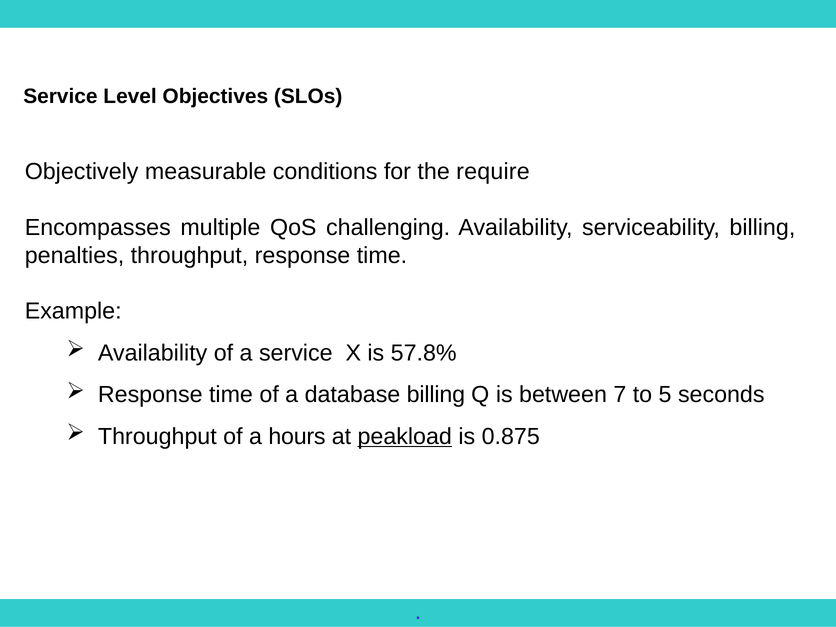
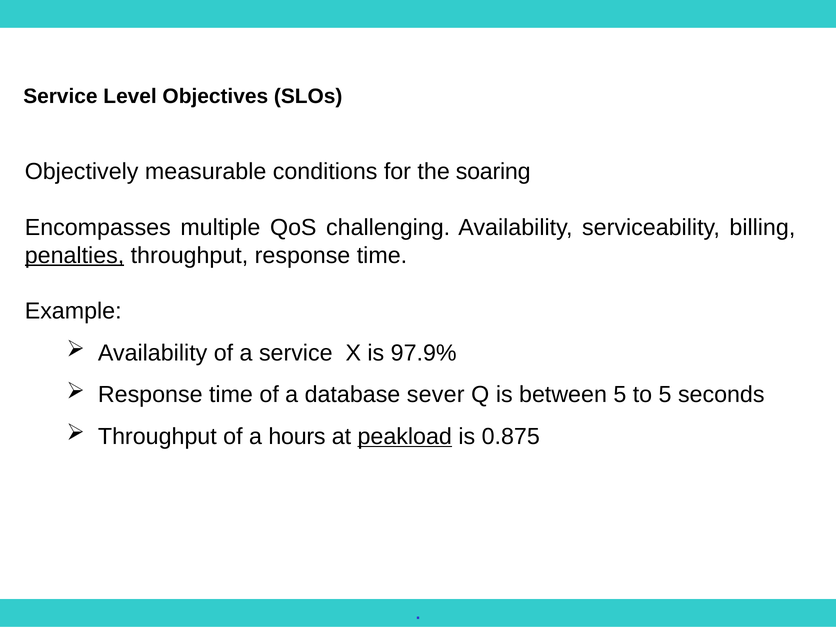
require: require -> soaring
penalties underline: none -> present
57.8%: 57.8% -> 97.9%
database billing: billing -> sever
between 7: 7 -> 5
